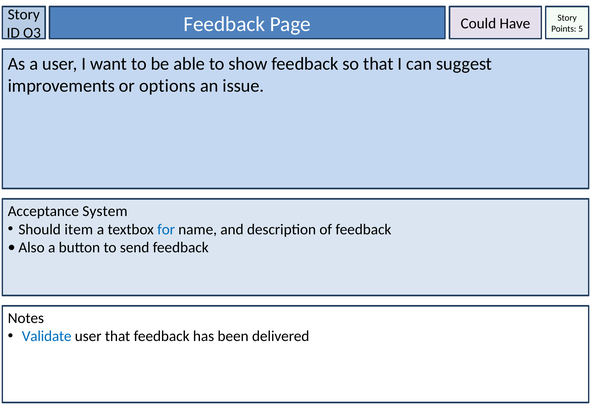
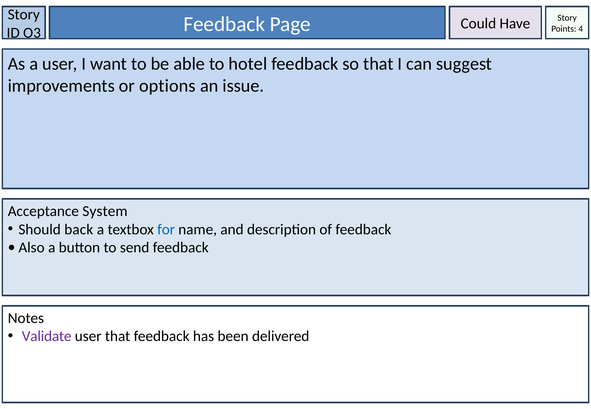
5: 5 -> 4
show: show -> hotel
item: item -> back
Validate colour: blue -> purple
